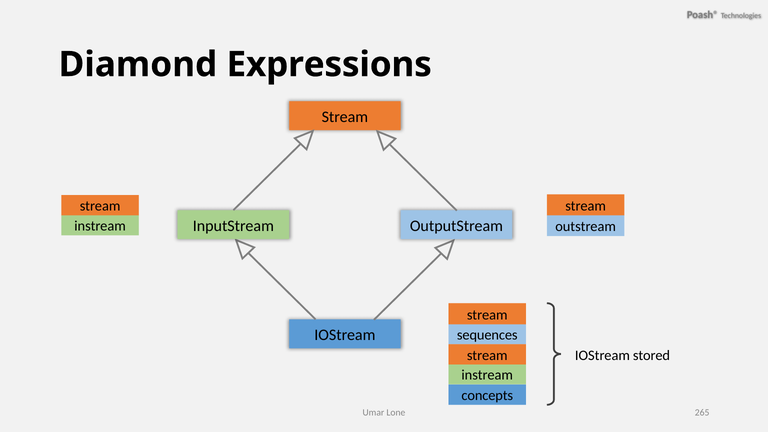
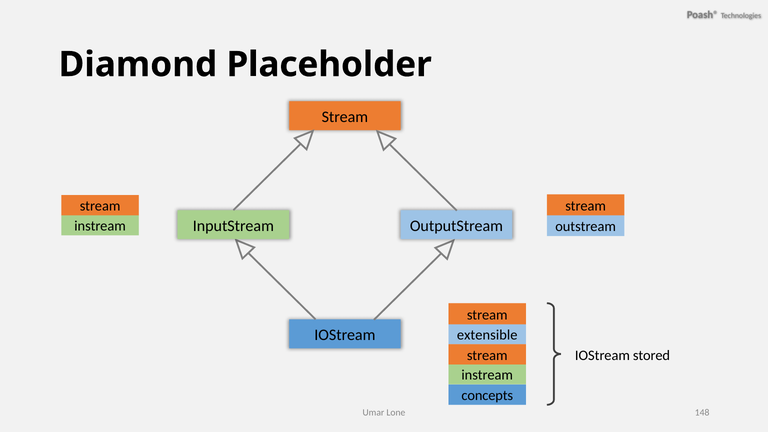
Expressions: Expressions -> Placeholder
sequences: sequences -> extensible
265: 265 -> 148
